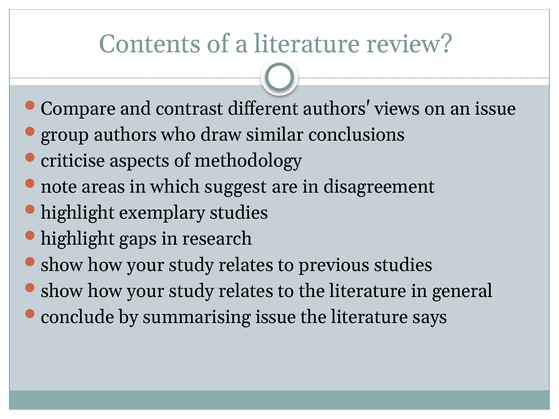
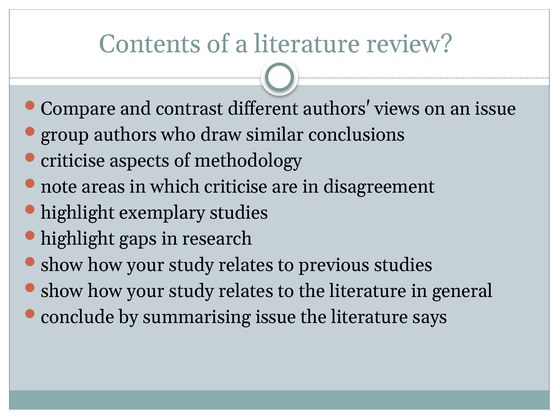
which suggest: suggest -> criticise
